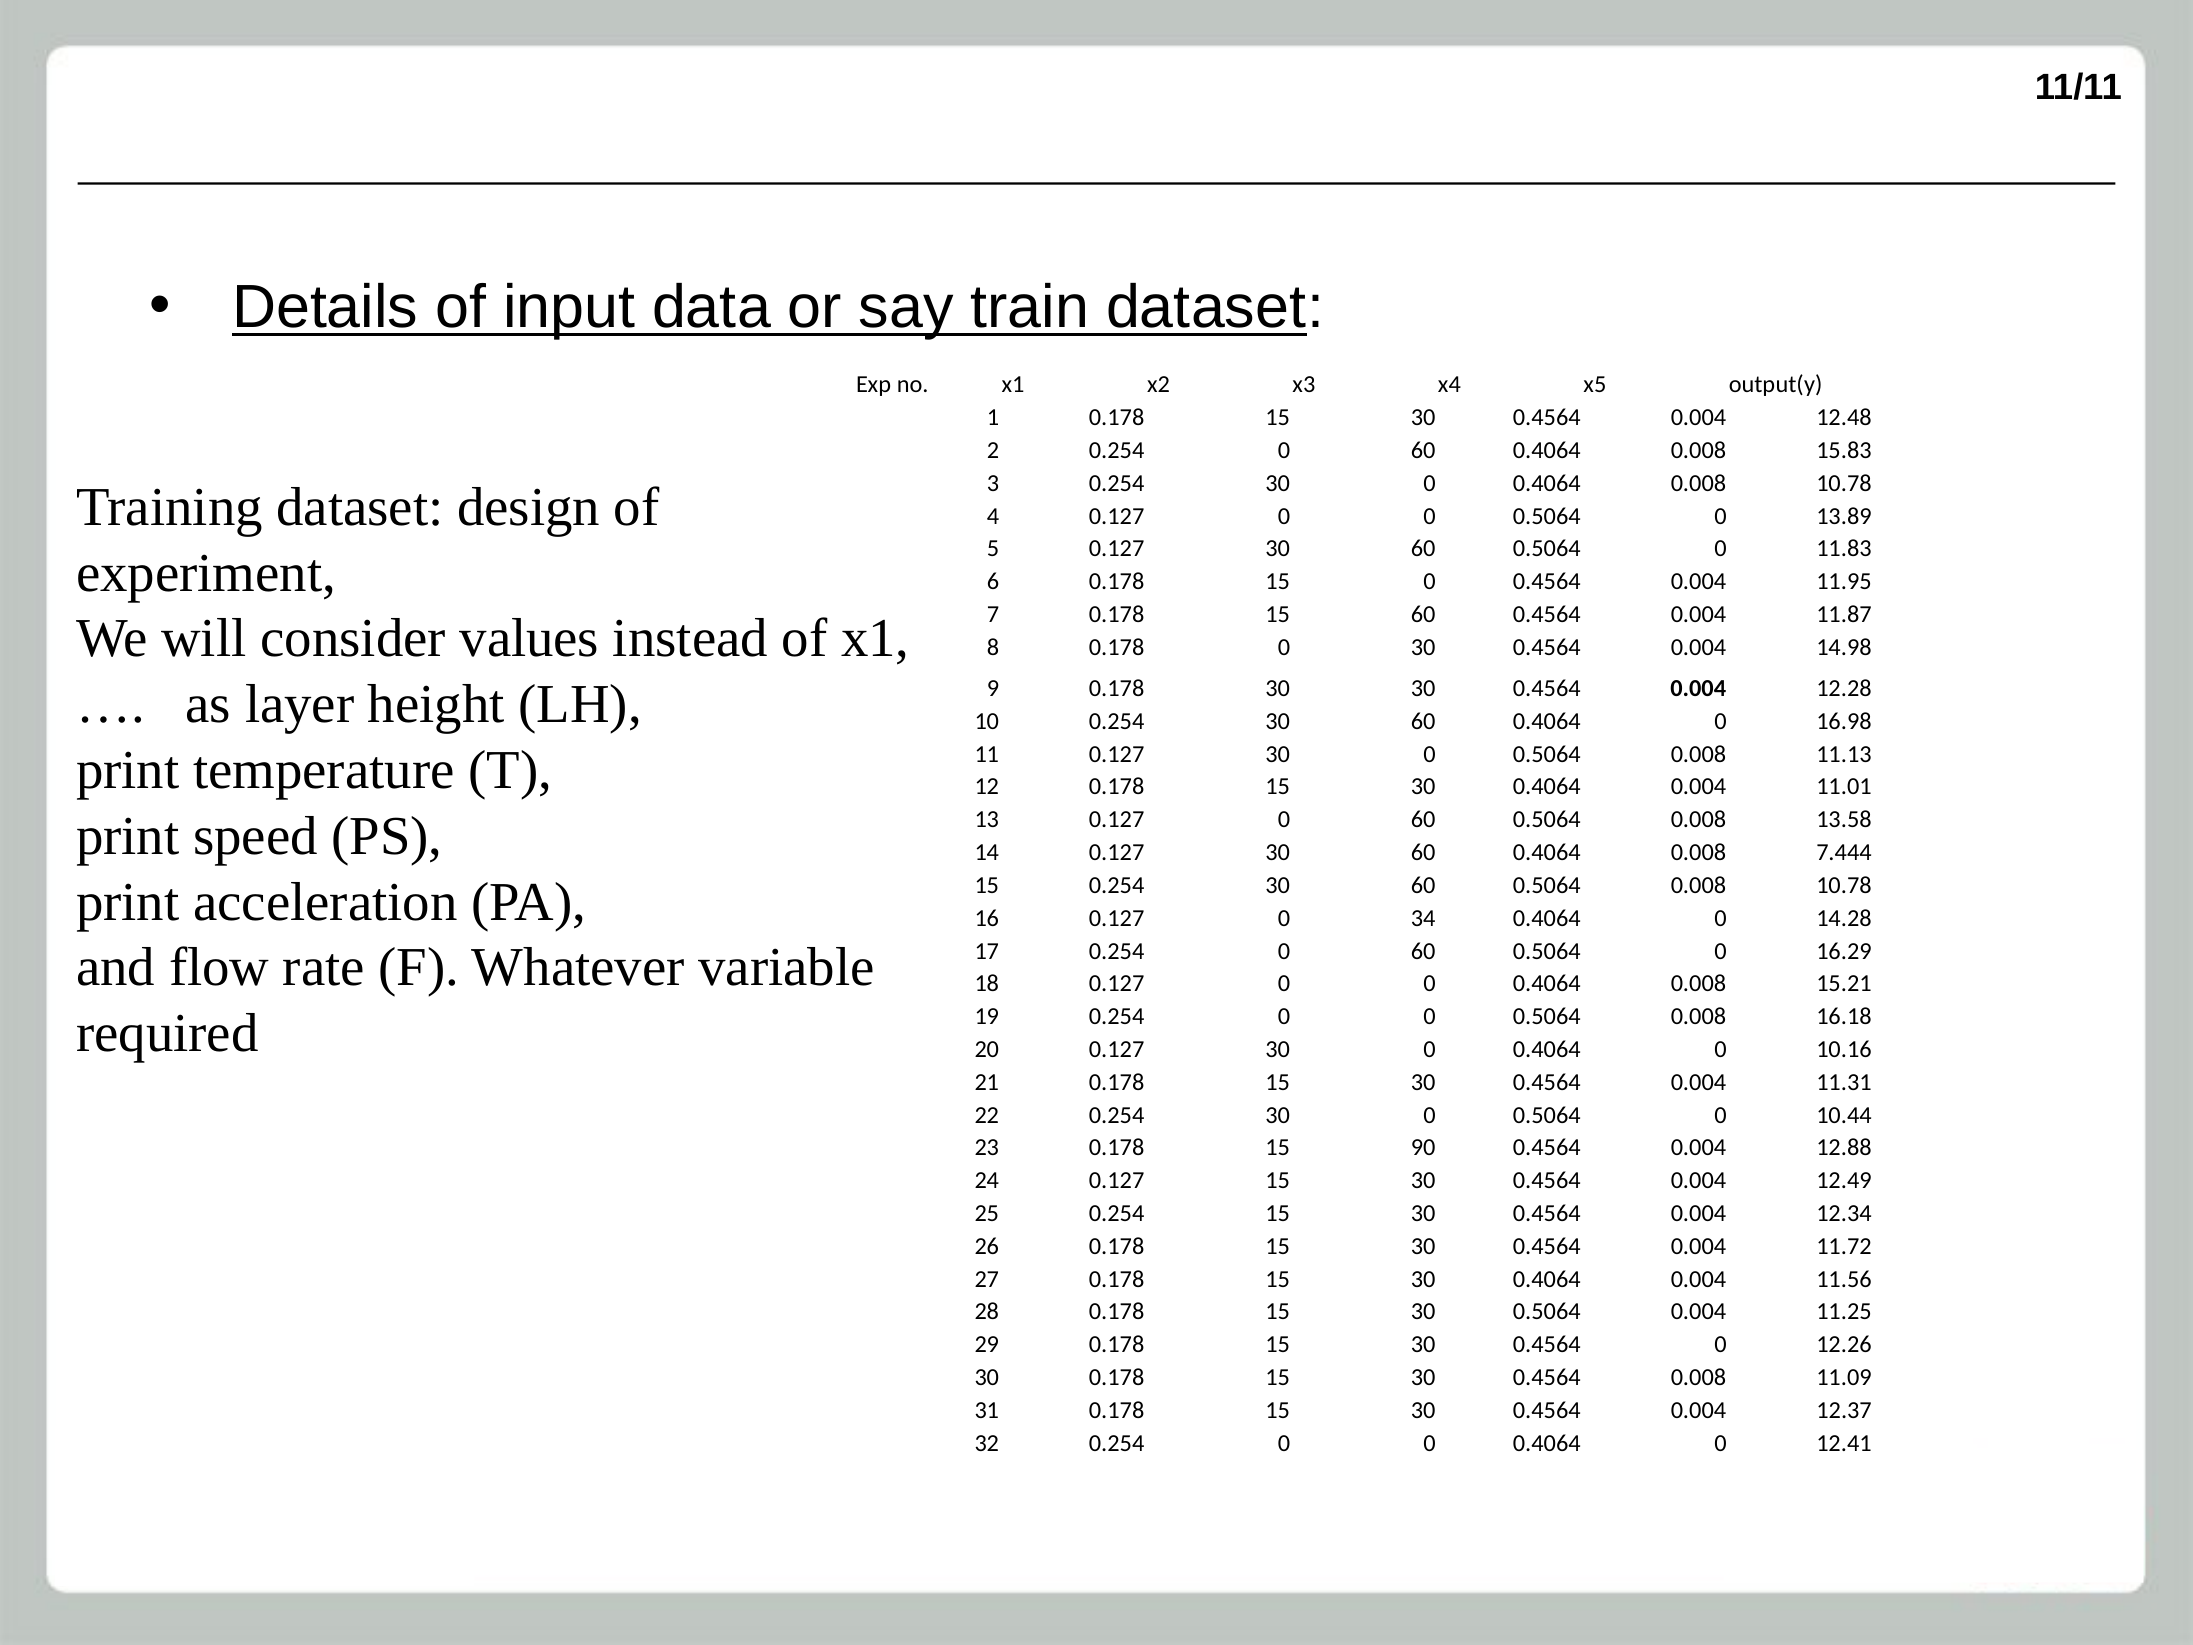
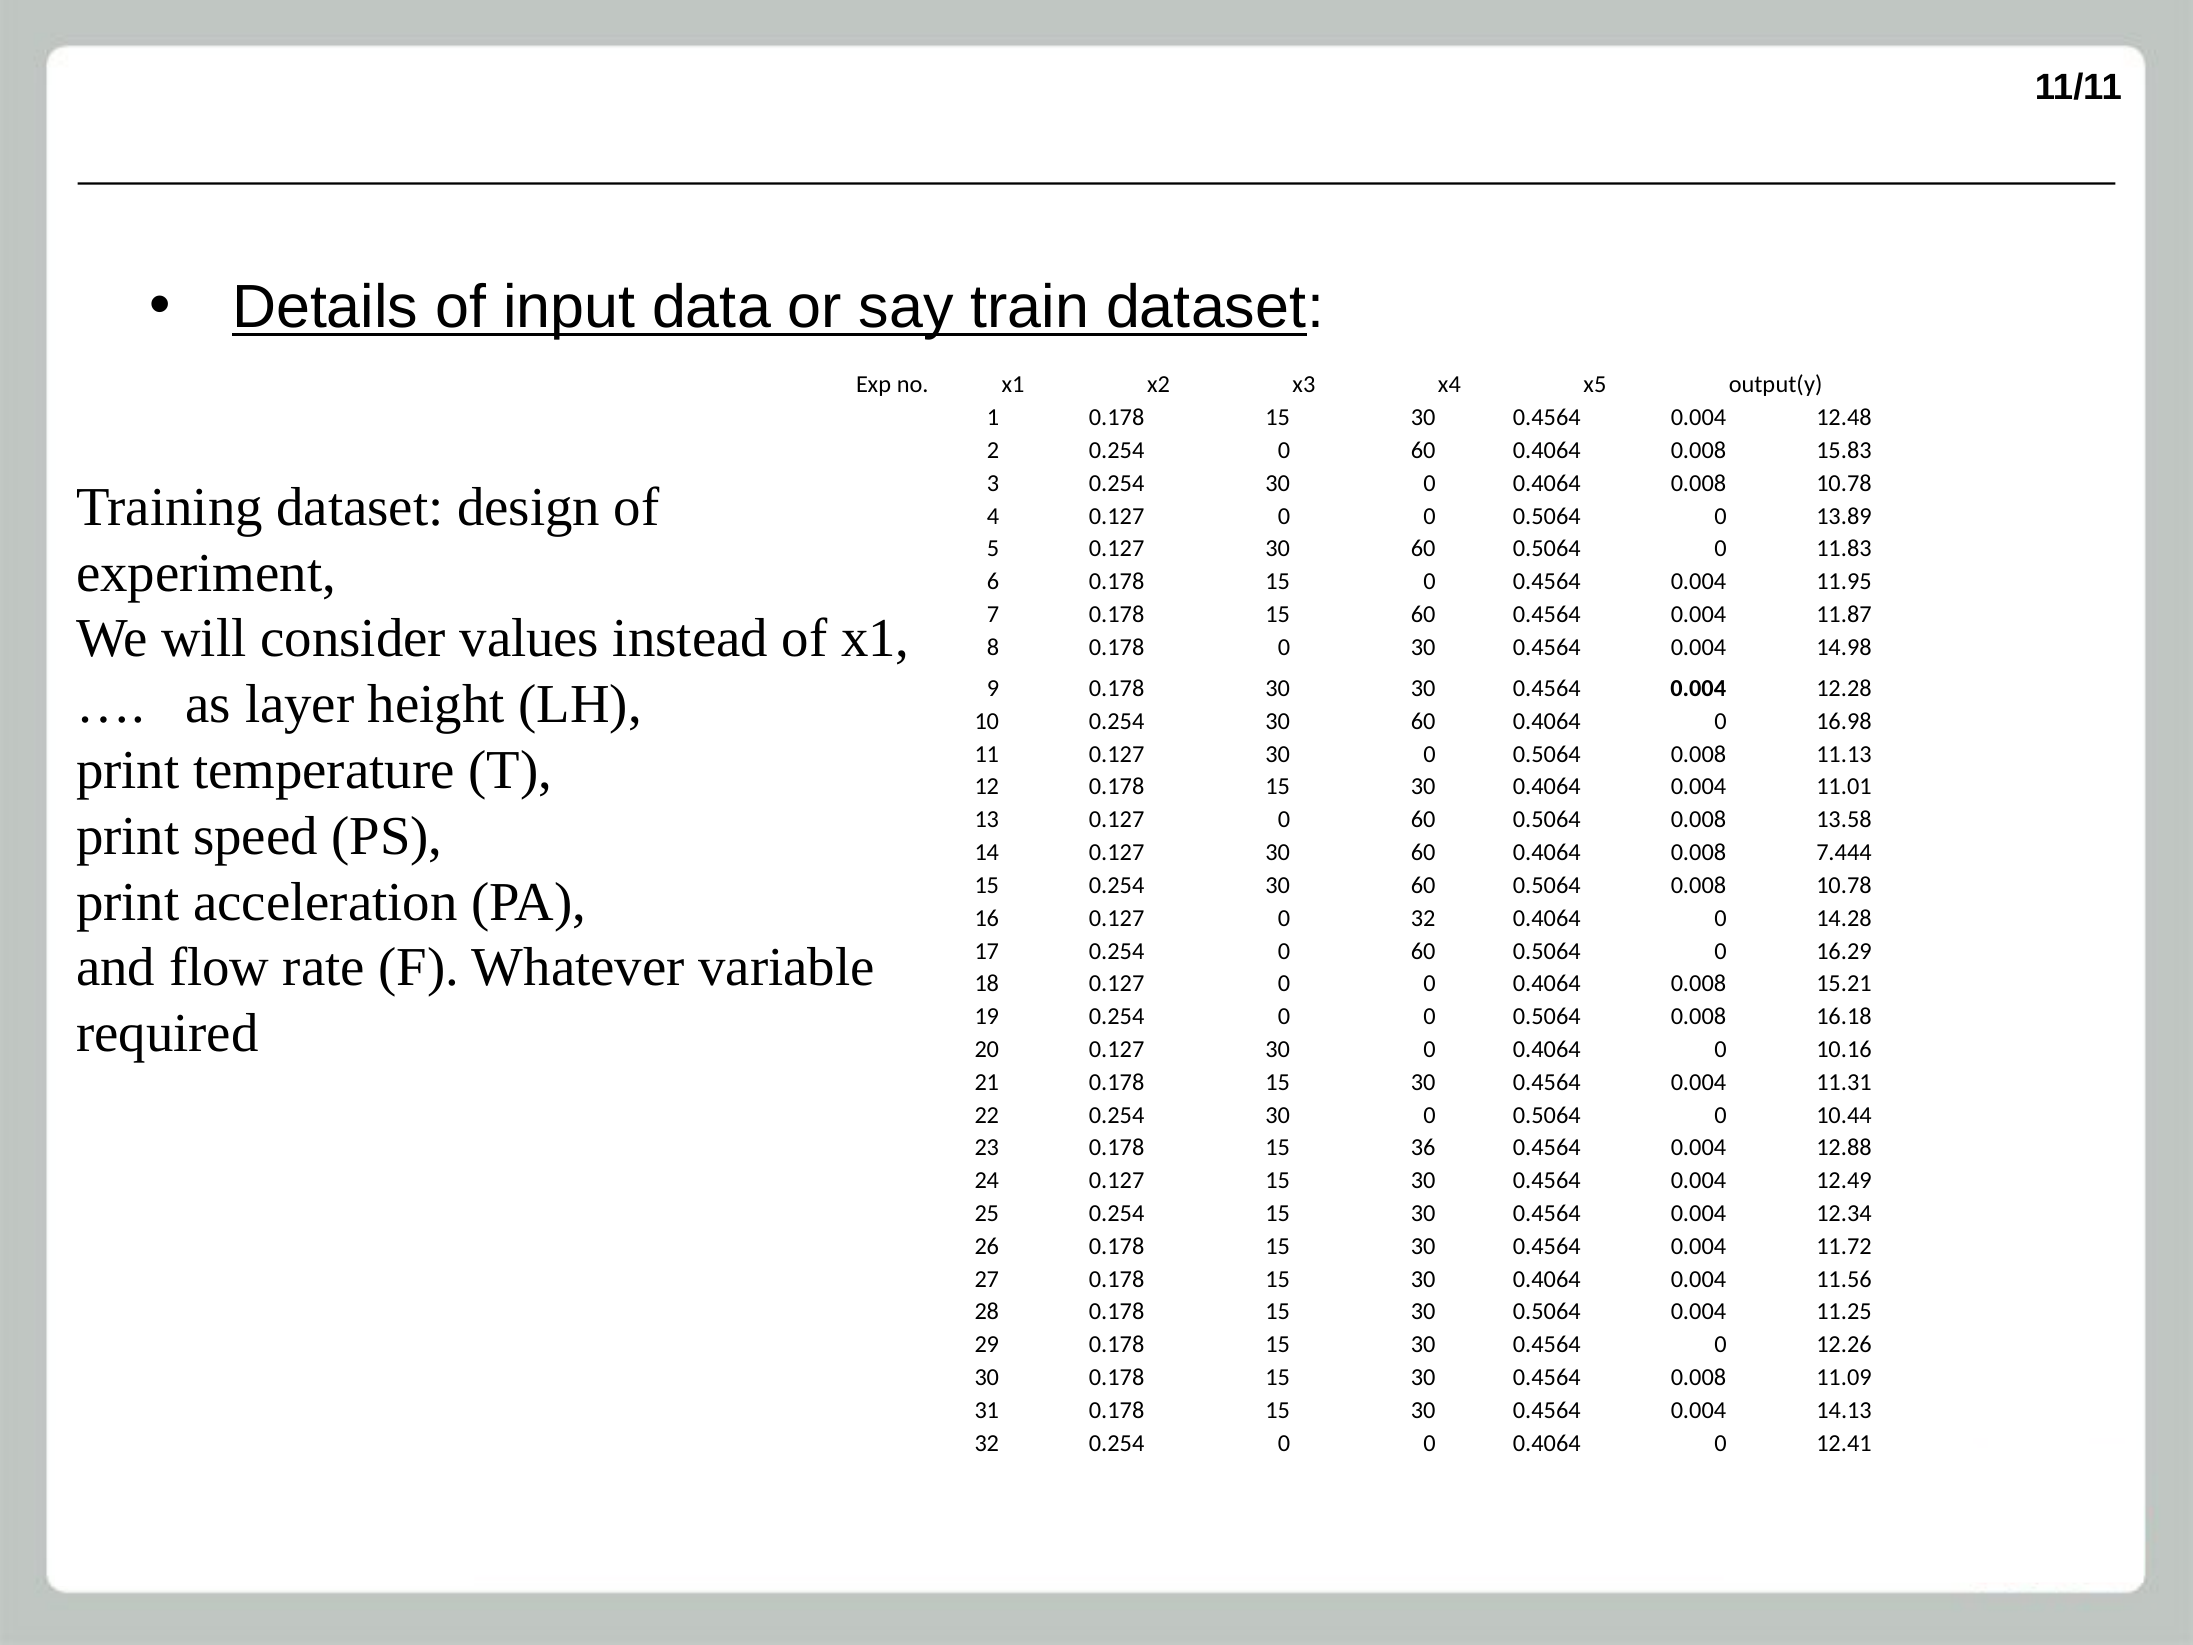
0 34: 34 -> 32
90: 90 -> 36
12.37: 12.37 -> 14.13
